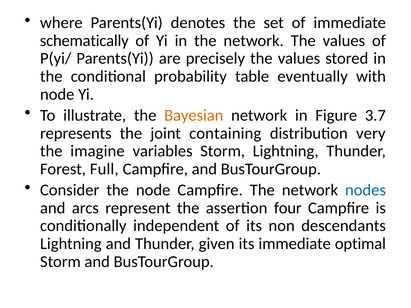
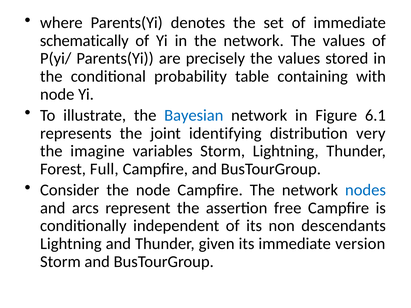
eventually: eventually -> containing
Bayesian colour: orange -> blue
3.7: 3.7 -> 6.1
containing: containing -> identifying
four: four -> free
optimal: optimal -> version
